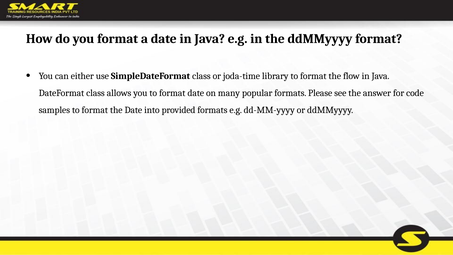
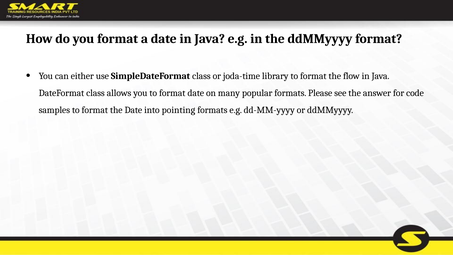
provided: provided -> pointing
